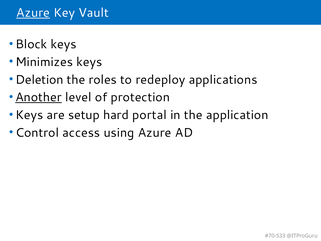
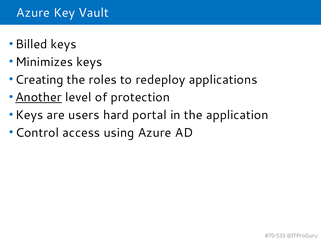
Azure at (33, 13) underline: present -> none
Block: Block -> Billed
Deletion: Deletion -> Creating
setup: setup -> users
